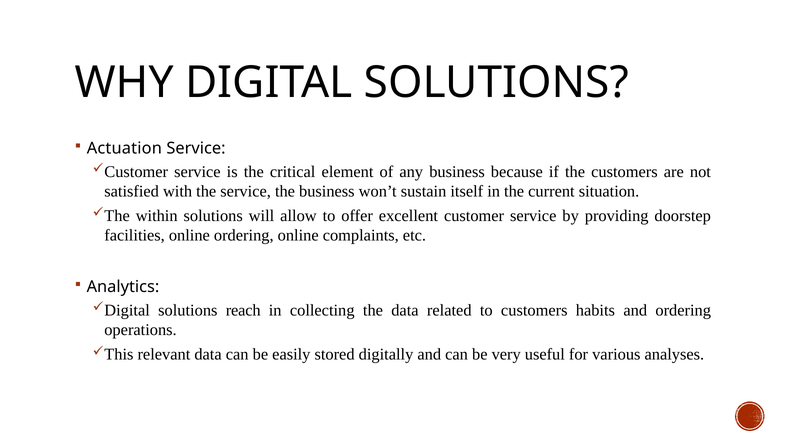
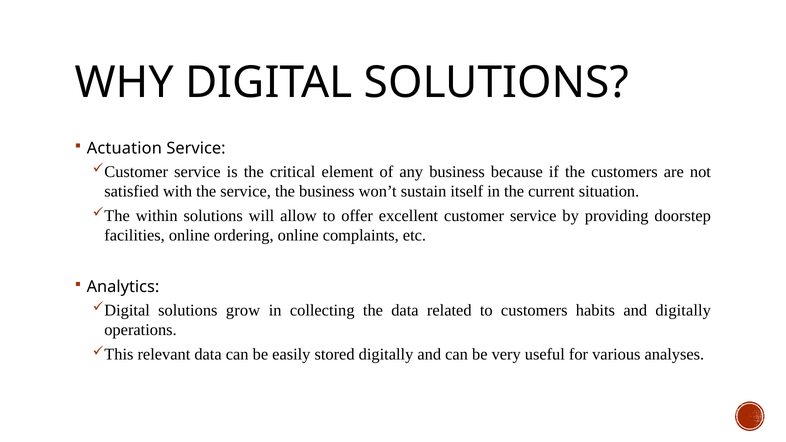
reach: reach -> grow
and ordering: ordering -> digitally
